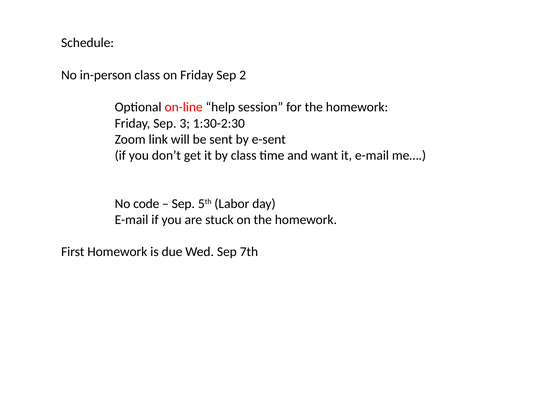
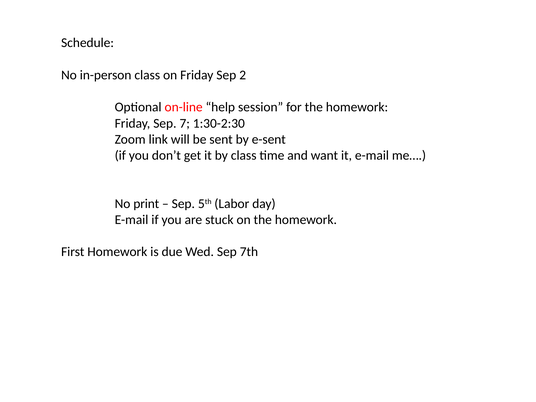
3: 3 -> 7
code: code -> print
